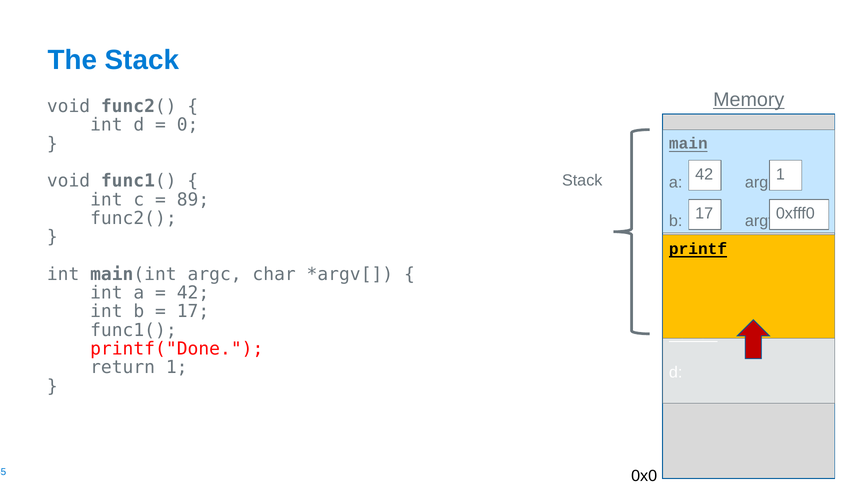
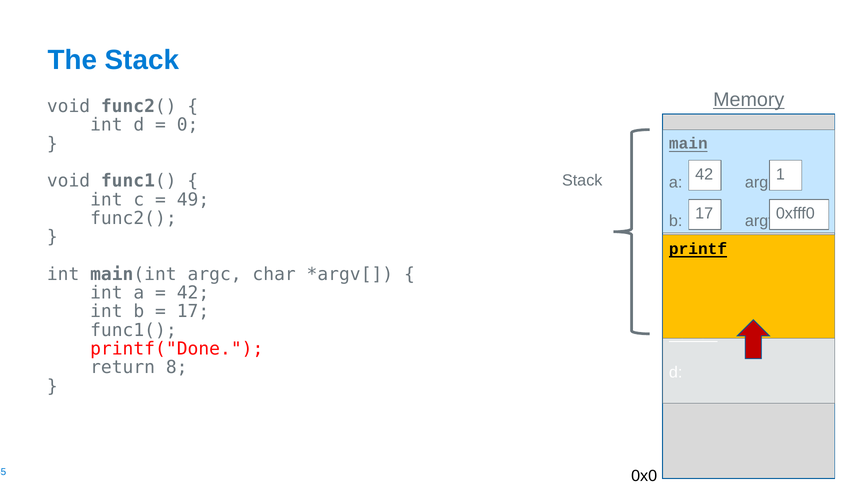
89: 89 -> 49
return 1: 1 -> 8
